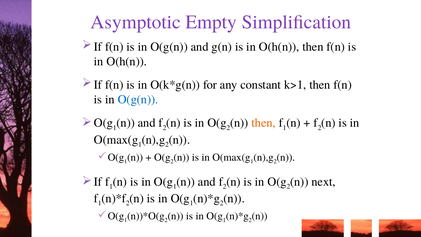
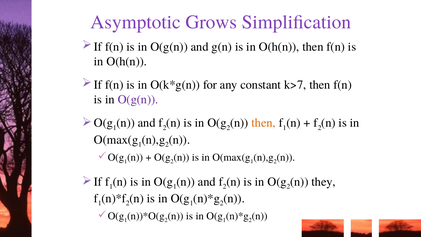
Empty: Empty -> Grows
k>1: k>1 -> k>7
O(g(n colour: blue -> purple
next: next -> they
